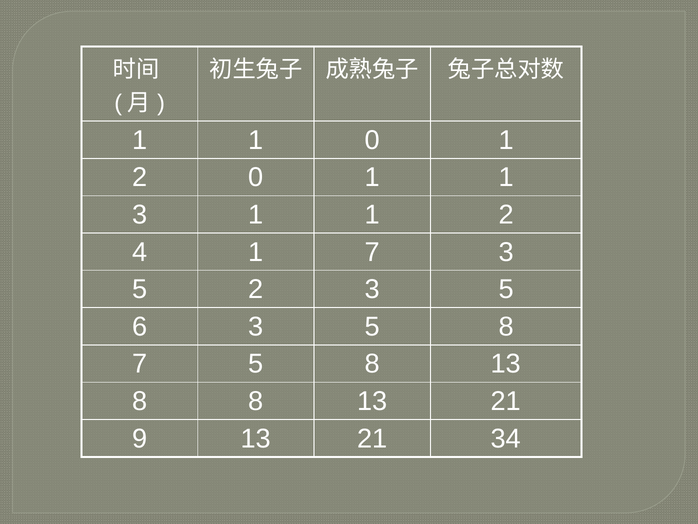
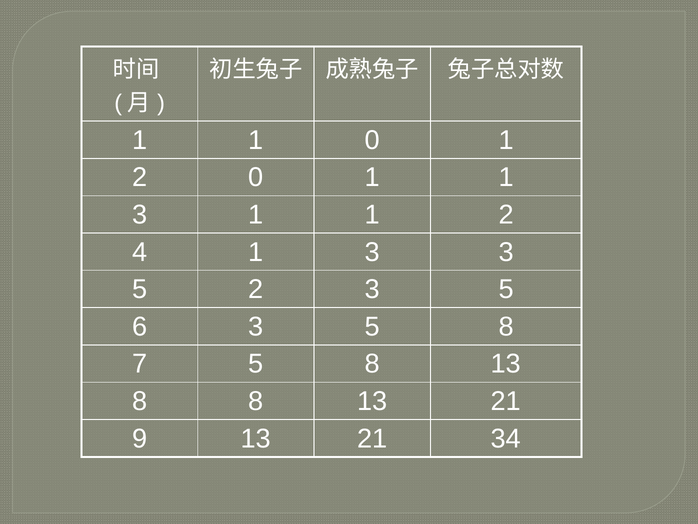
4 1 7: 7 -> 3
